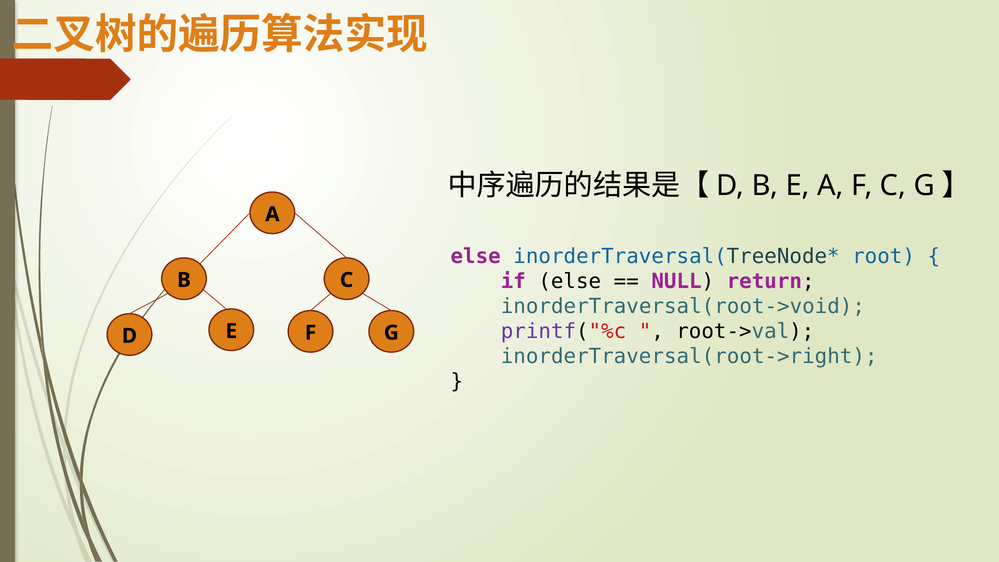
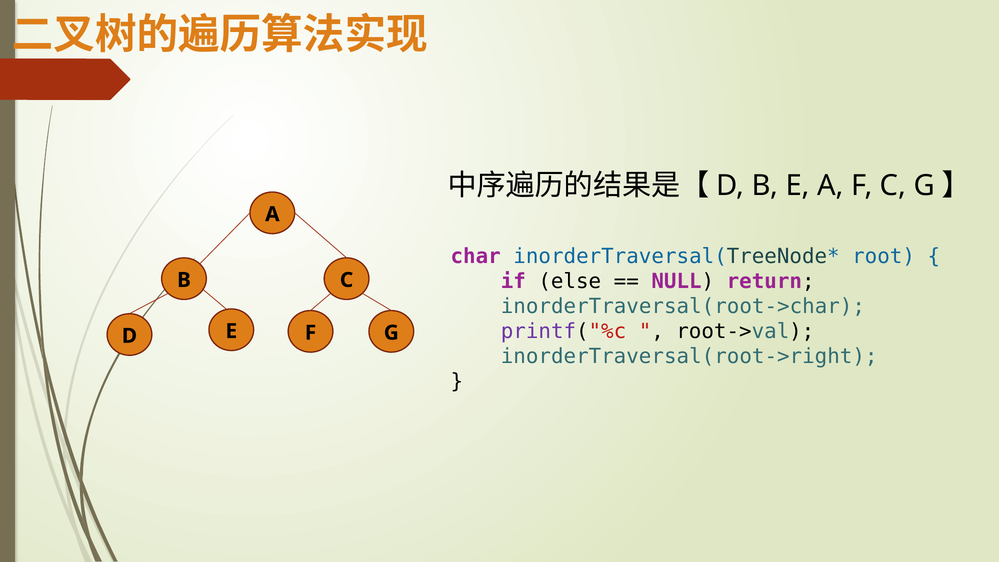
else at (476, 256): else -> char
inorderTraversal(root->void: inorderTraversal(root->void -> inorderTraversal(root->char
